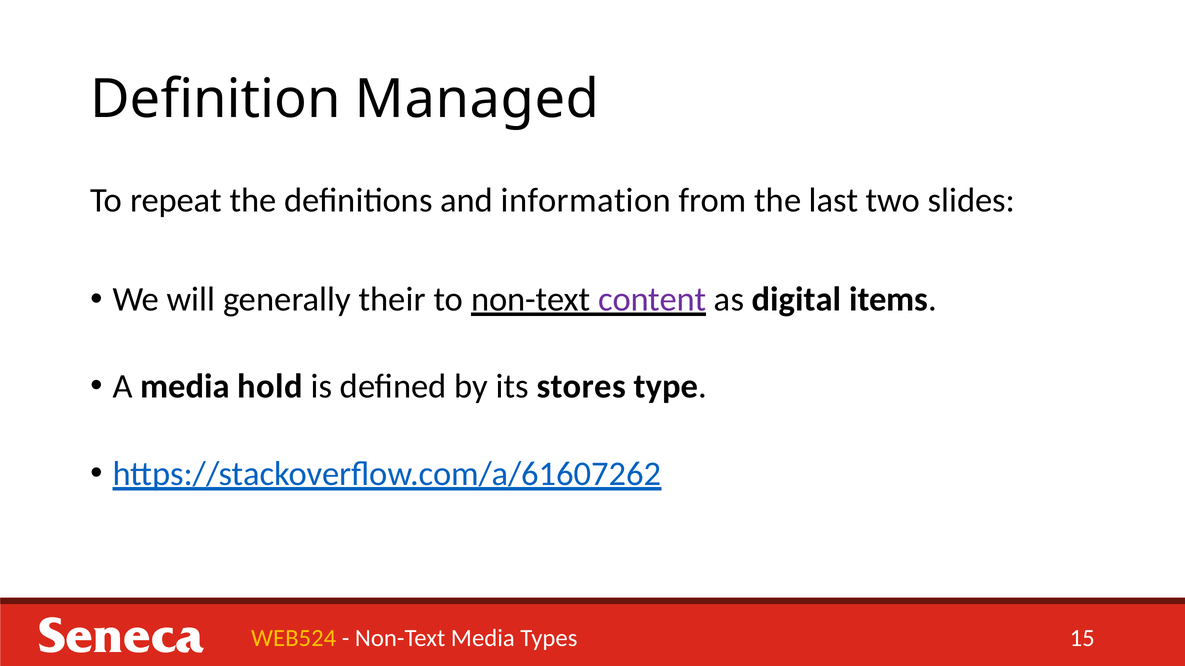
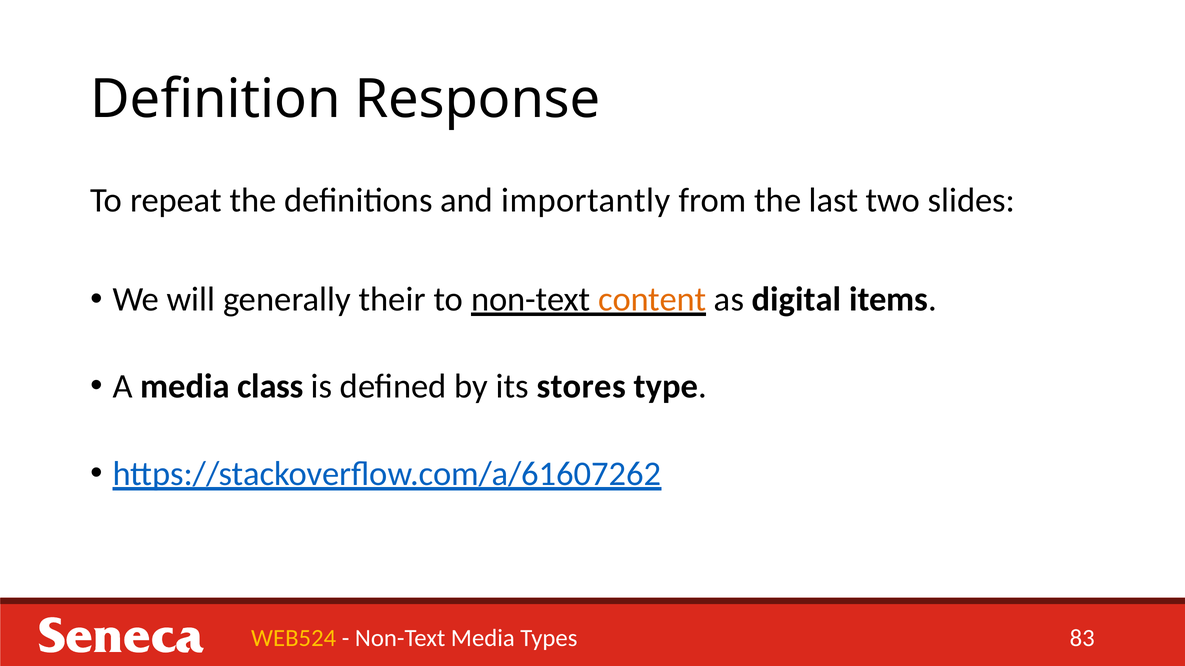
Managed: Managed -> Response
information: information -> importantly
content colour: purple -> orange
hold: hold -> class
15: 15 -> 83
